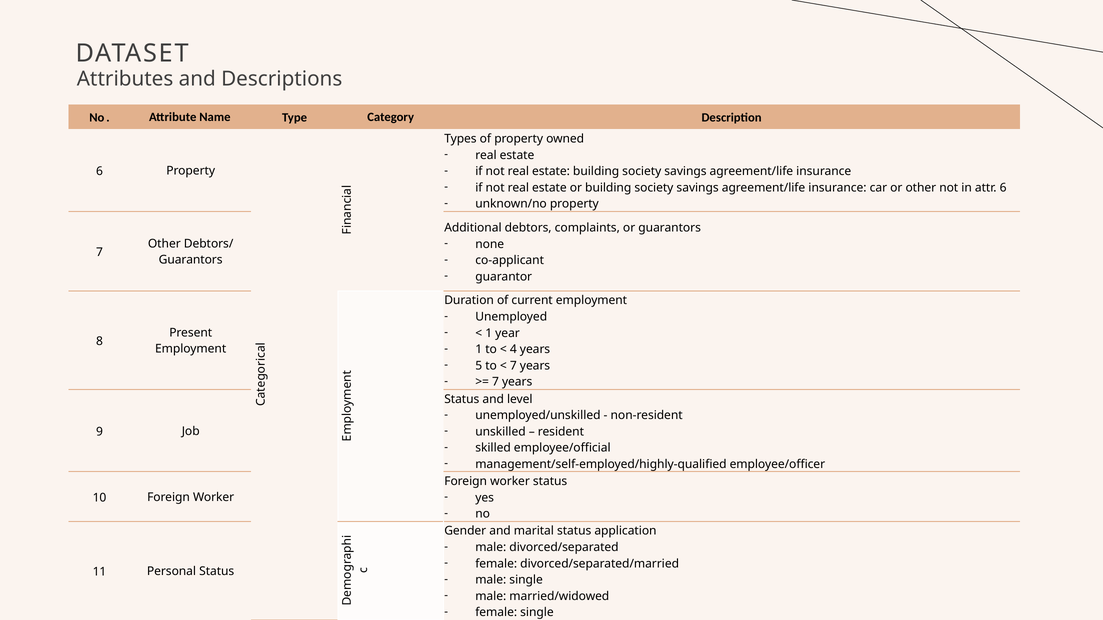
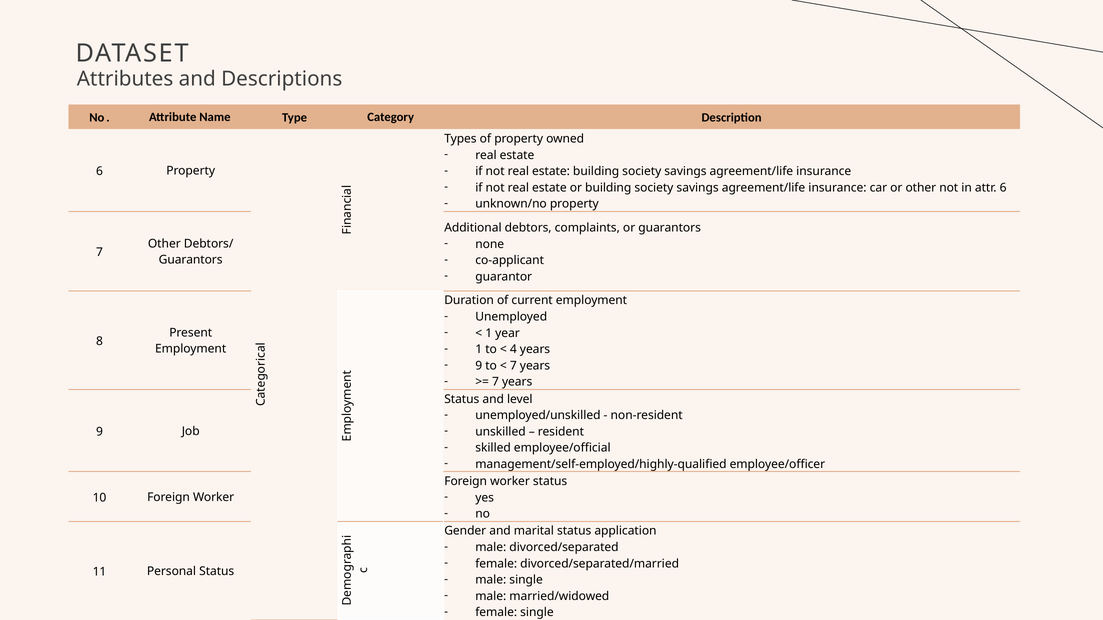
5 at (479, 366): 5 -> 9
